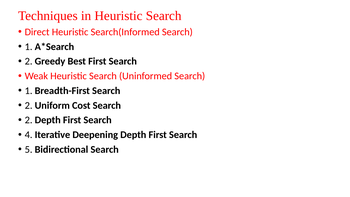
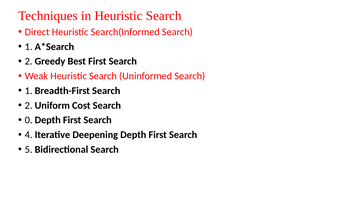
2 at (29, 120): 2 -> 0
